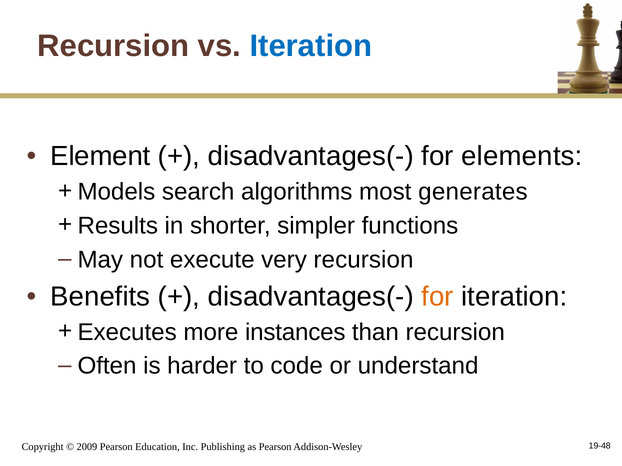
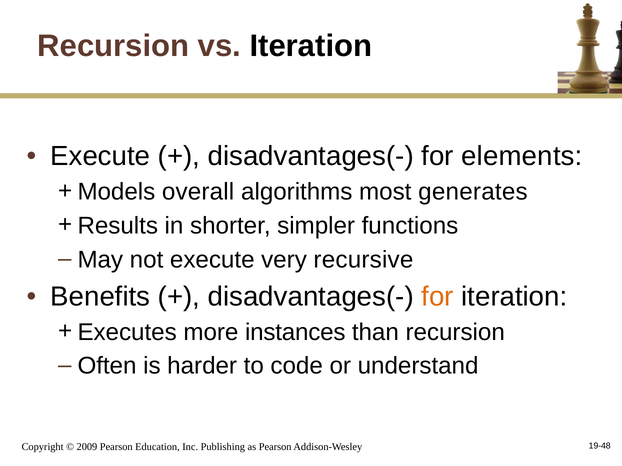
Iteration at (311, 46) colour: blue -> black
Element at (100, 156): Element -> Execute
search: search -> overall
very recursion: recursion -> recursive
